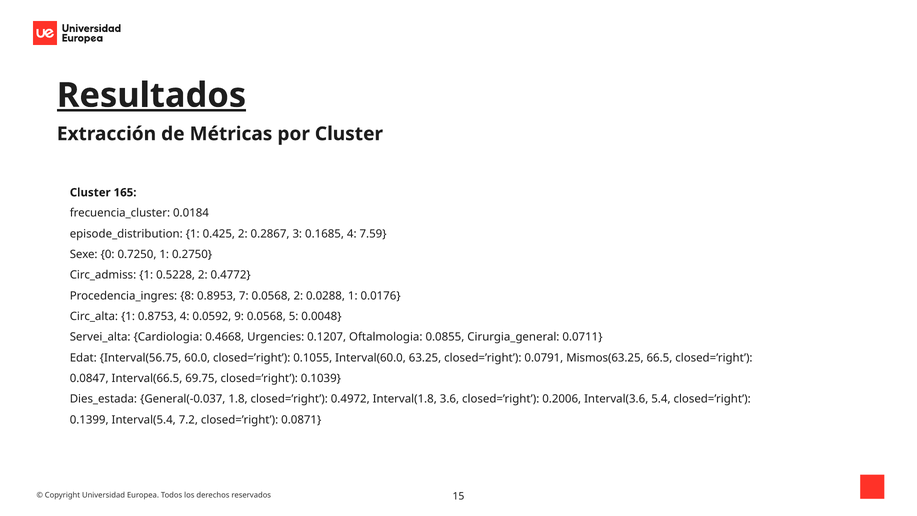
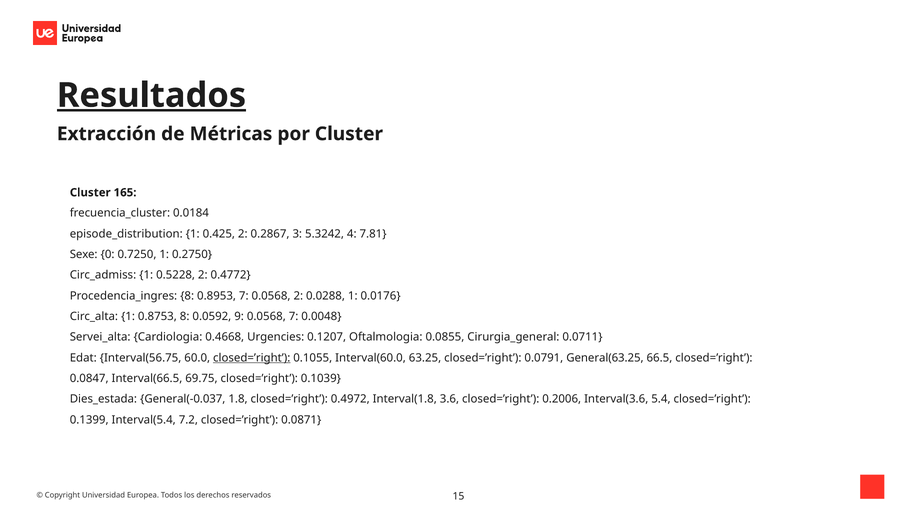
0.1685: 0.1685 -> 5.3242
7.59: 7.59 -> 7.81
0.8753 4: 4 -> 8
0.0568 5: 5 -> 7
closed=’right at (252, 358) underline: none -> present
Mismos(63.25: Mismos(63.25 -> General(63.25
